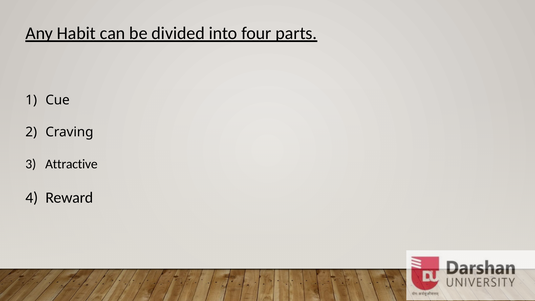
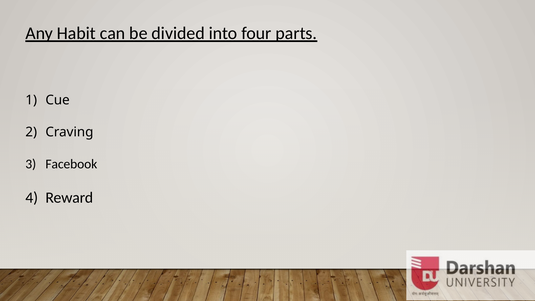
Attractive: Attractive -> Facebook
